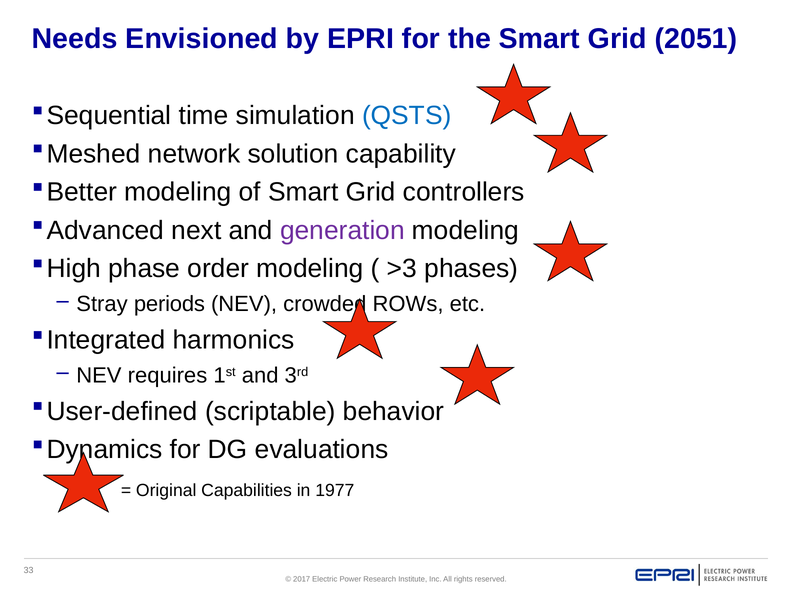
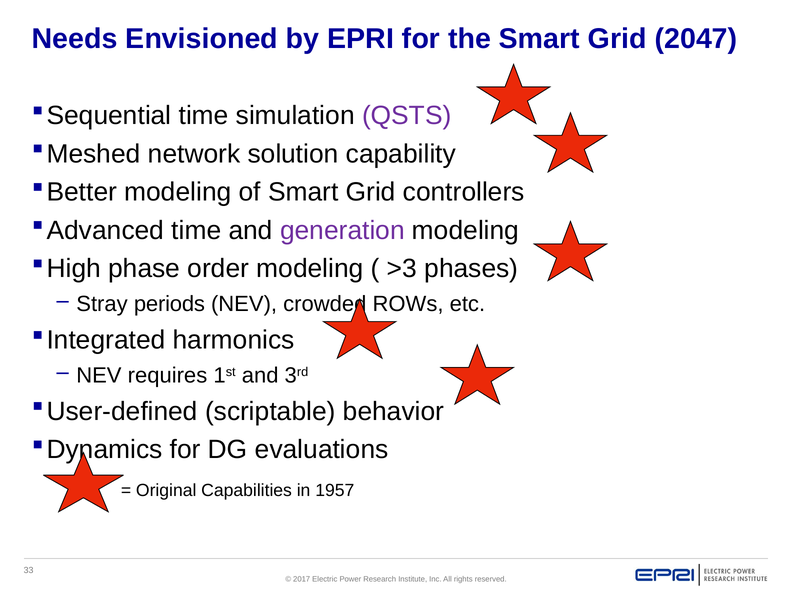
2051: 2051 -> 2047
QSTS colour: blue -> purple
next at (196, 230): next -> time
1977: 1977 -> 1957
